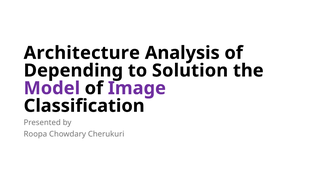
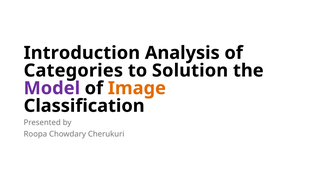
Architecture: Architecture -> Introduction
Depending: Depending -> Categories
Image colour: purple -> orange
